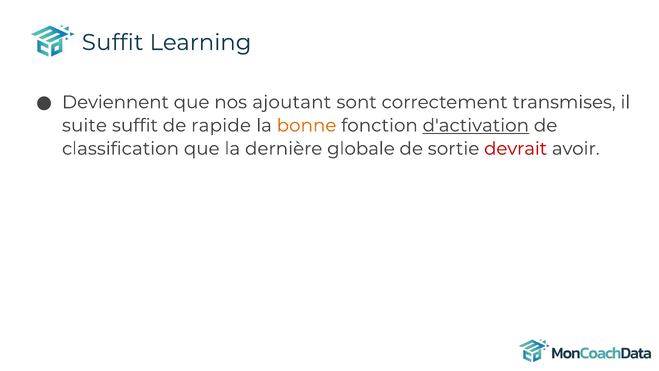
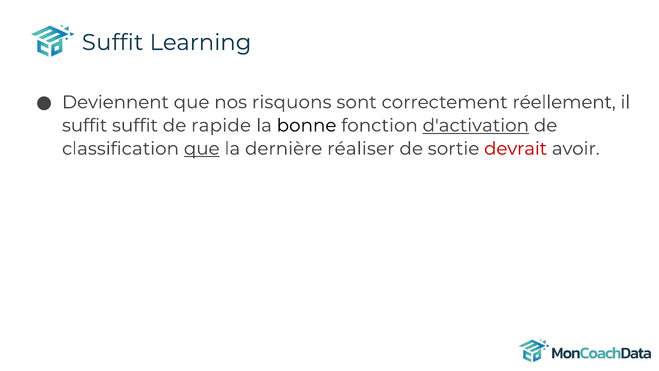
ajoutant: ajoutant -> risquons
transmises: transmises -> réellement
suite at (85, 125): suite -> suffit
bonne colour: orange -> black
que at (202, 149) underline: none -> present
globale: globale -> réaliser
